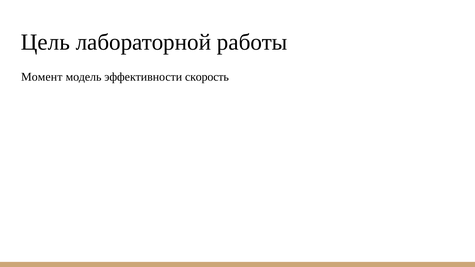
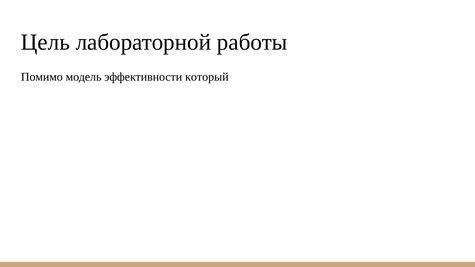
Момент: Момент -> Помимо
скорость: скорость -> который
